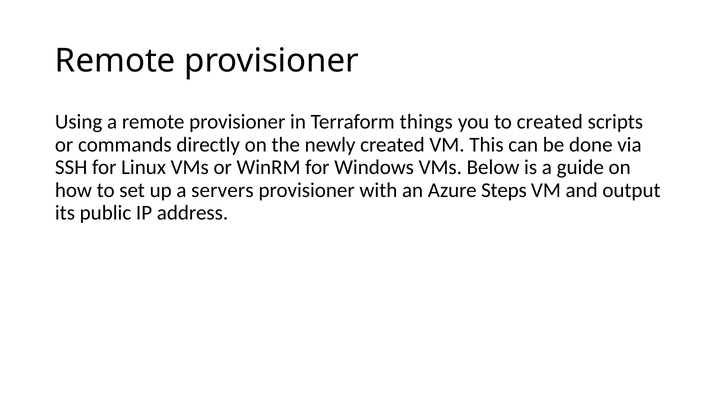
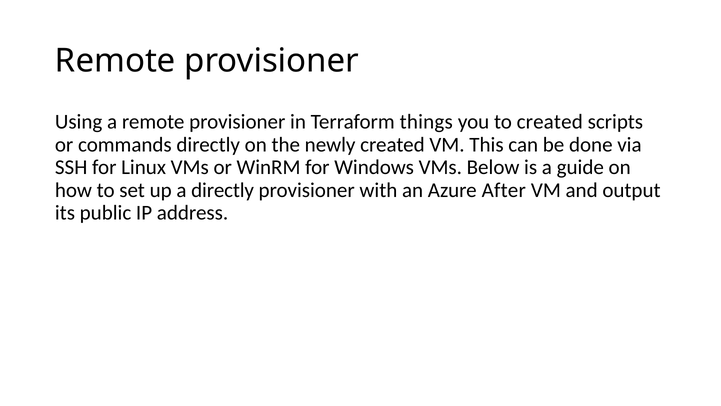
a servers: servers -> directly
Steps: Steps -> After
